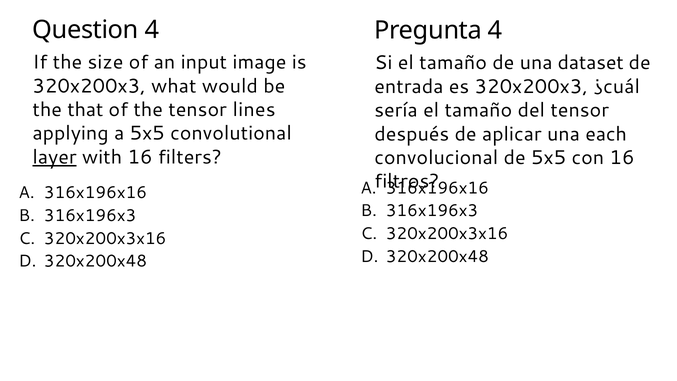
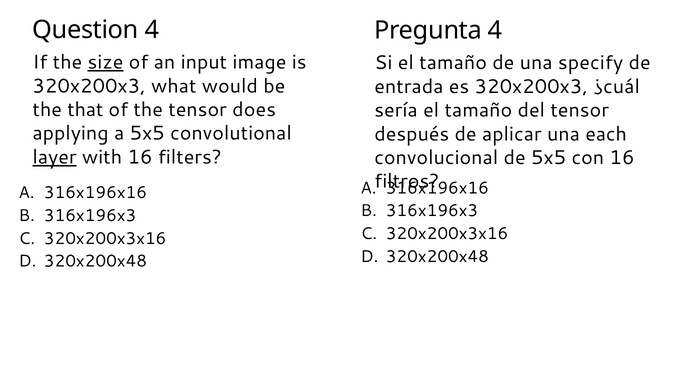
size underline: none -> present
dataset: dataset -> specify
lines: lines -> does
